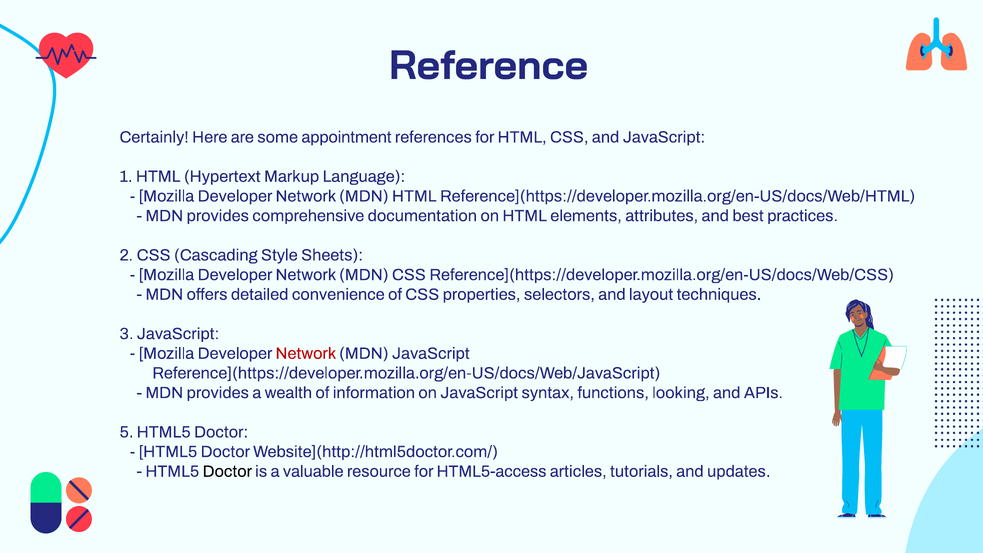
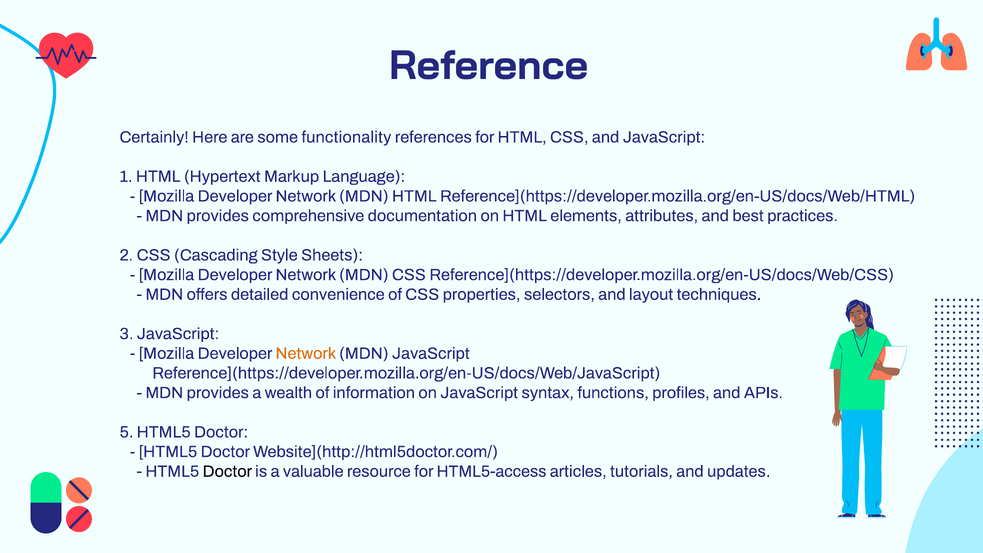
appointment: appointment -> functionality
Network at (306, 353) colour: red -> orange
looking: looking -> profiles
